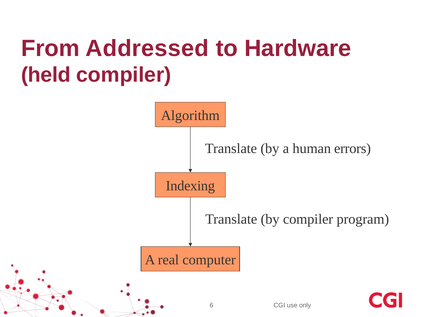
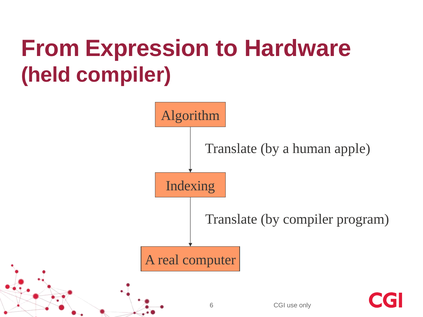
Addressed: Addressed -> Expression
errors: errors -> apple
